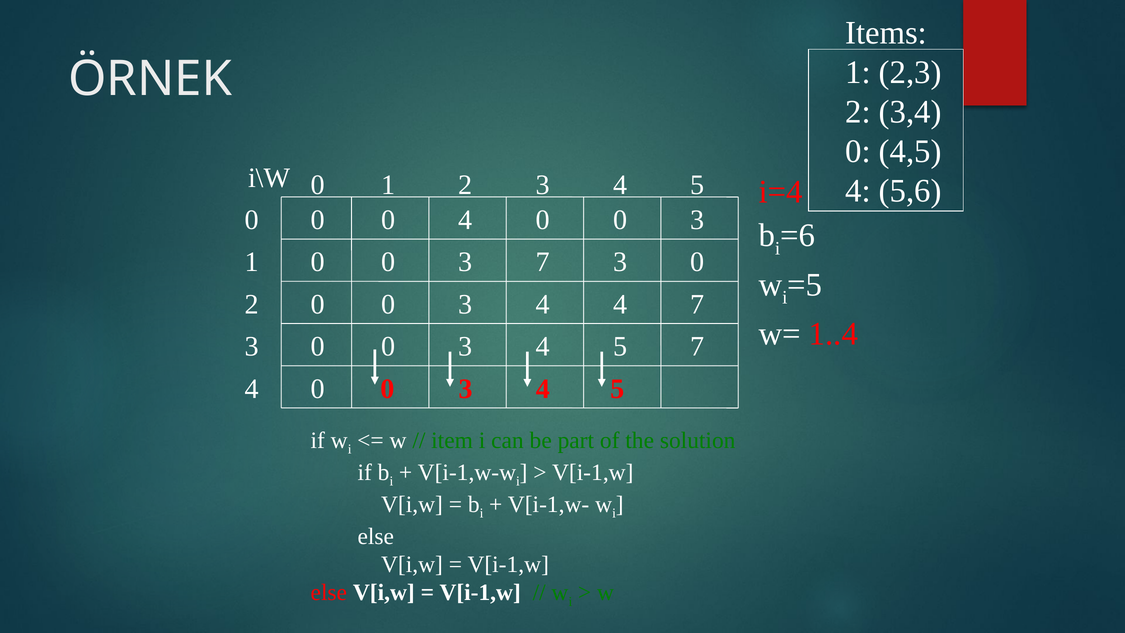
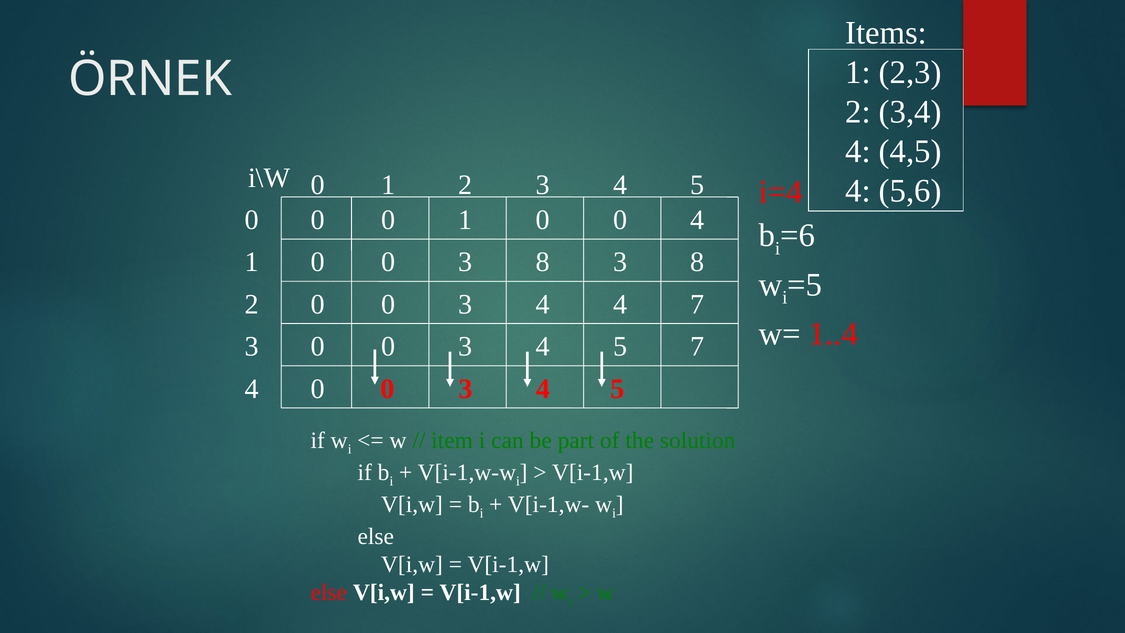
0 at (858, 151): 0 -> 4
4 at (465, 220): 4 -> 1
3 at (698, 220): 3 -> 4
7 at (543, 262): 7 -> 8
0 at (698, 262): 0 -> 8
